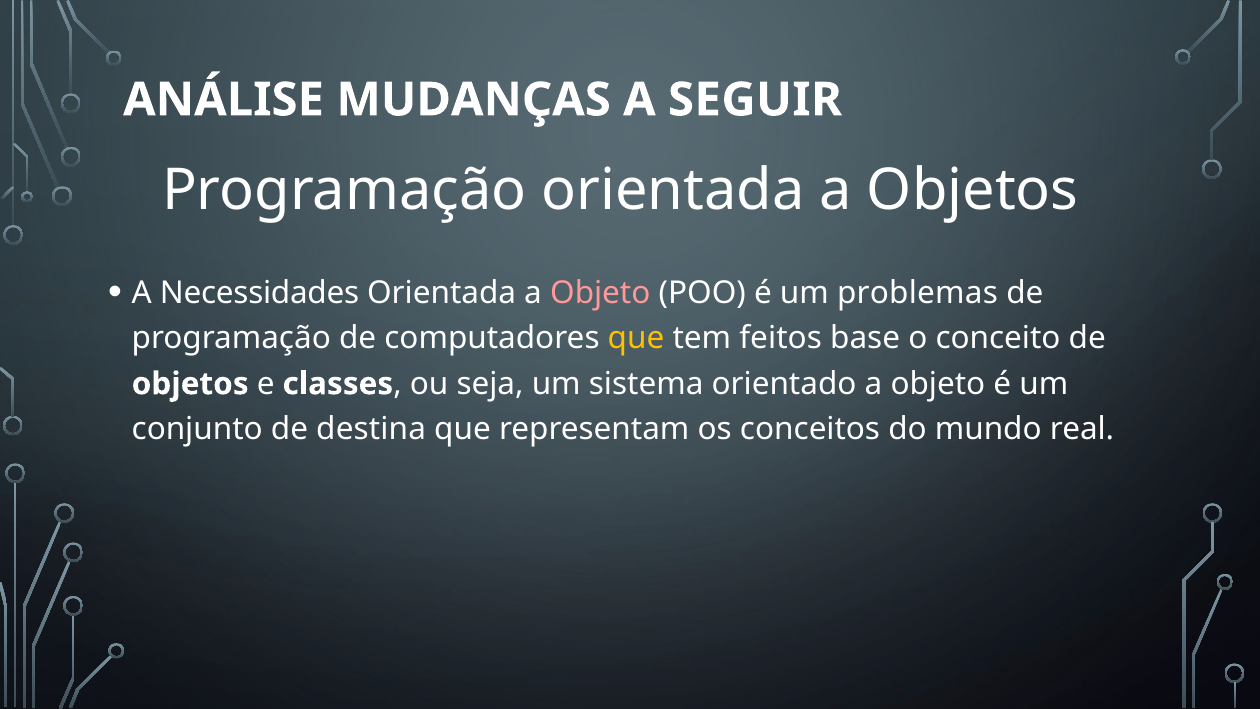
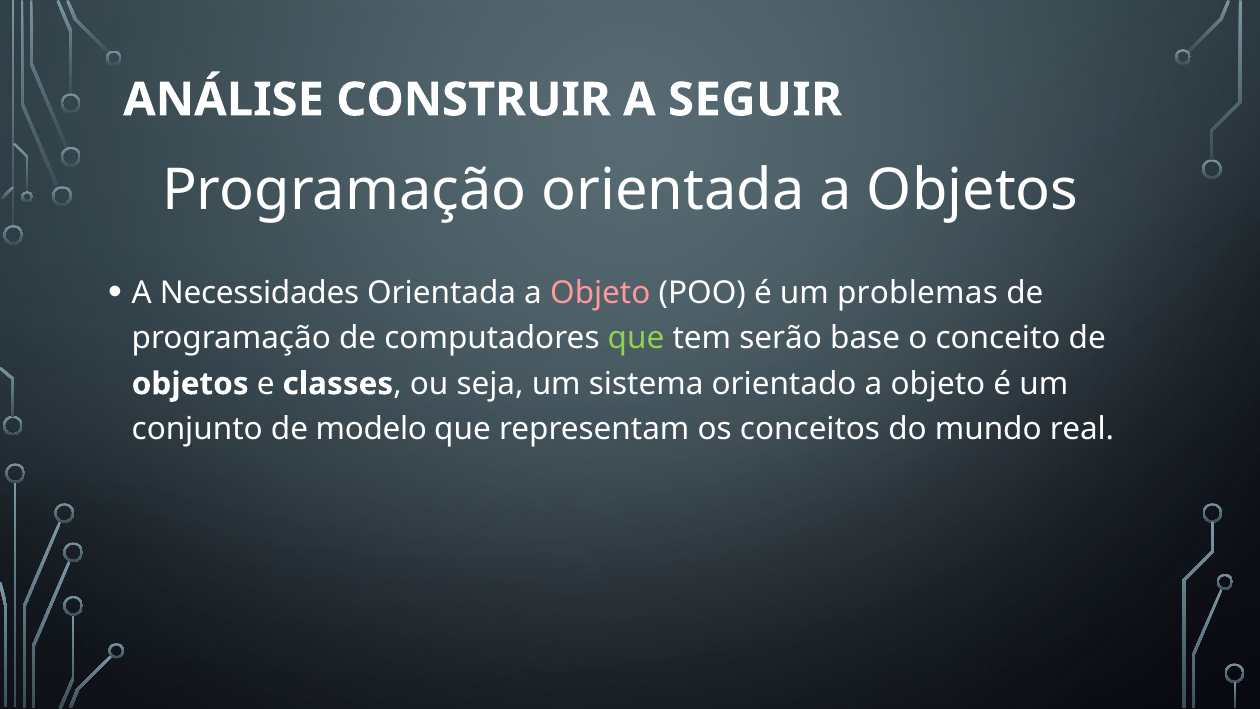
MUDANÇAS: MUDANÇAS -> CONSTRUIR
que at (636, 338) colour: yellow -> light green
feitos: feitos -> serão
destina: destina -> modelo
